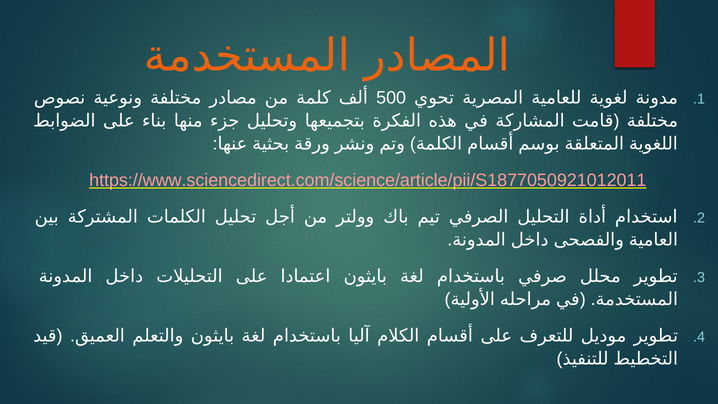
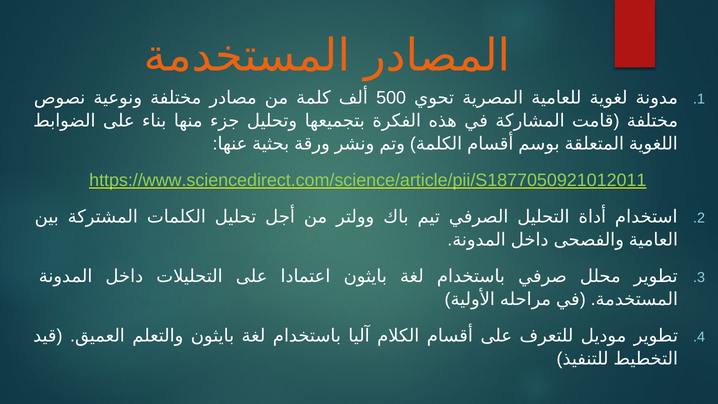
https://www.sciencedirect.com/science/article/pii/S1877050921012011 colour: pink -> light green
